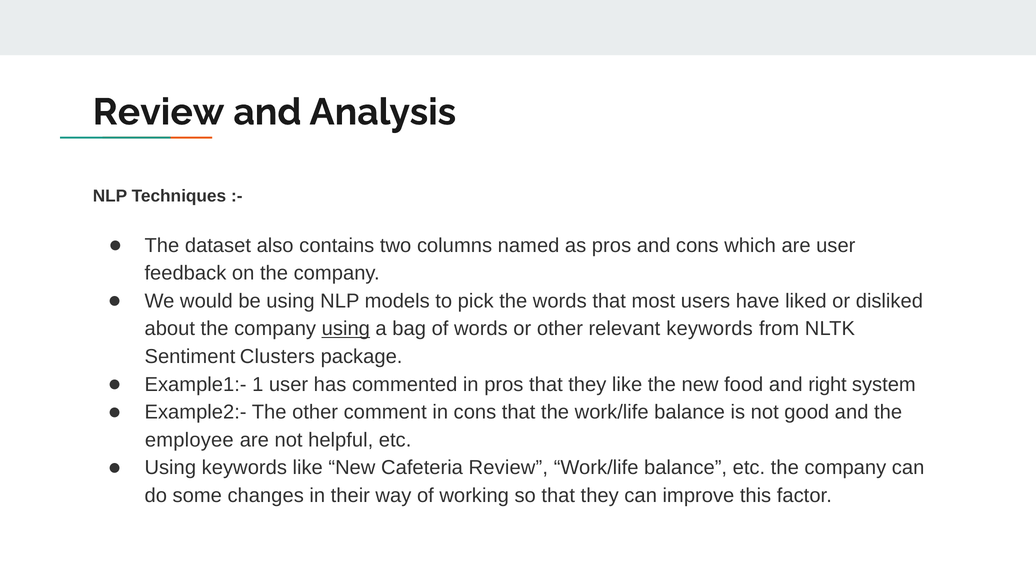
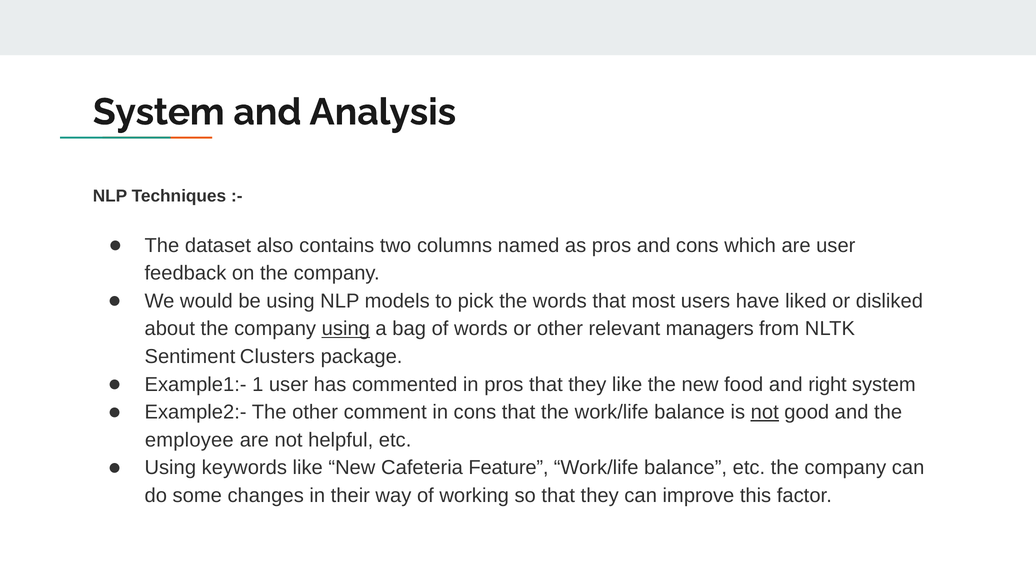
Review at (159, 112): Review -> System
relevant keywords: keywords -> managers
not at (765, 412) underline: none -> present
Cafeteria Review: Review -> Feature
